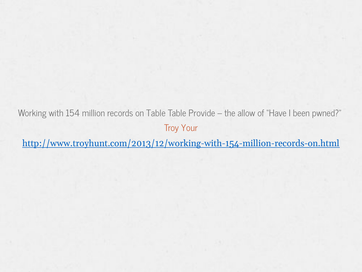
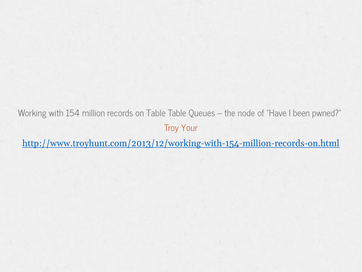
Provide: Provide -> Queues
allow: allow -> node
